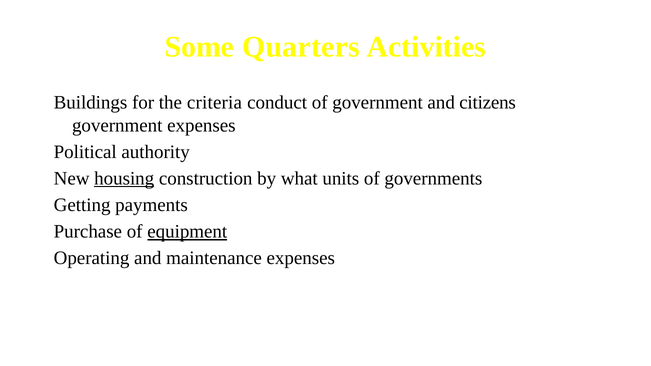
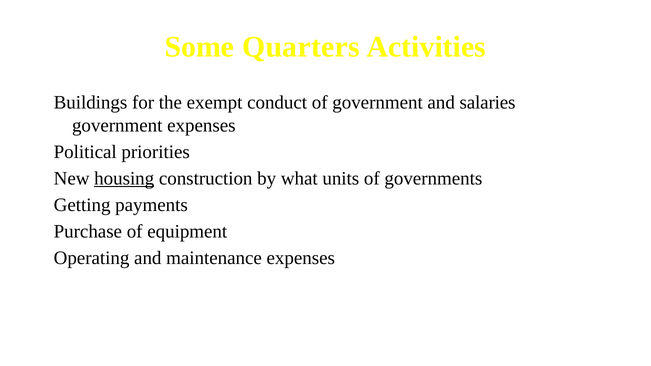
criteria: criteria -> exempt
citizens: citizens -> salaries
authority: authority -> priorities
equipment underline: present -> none
